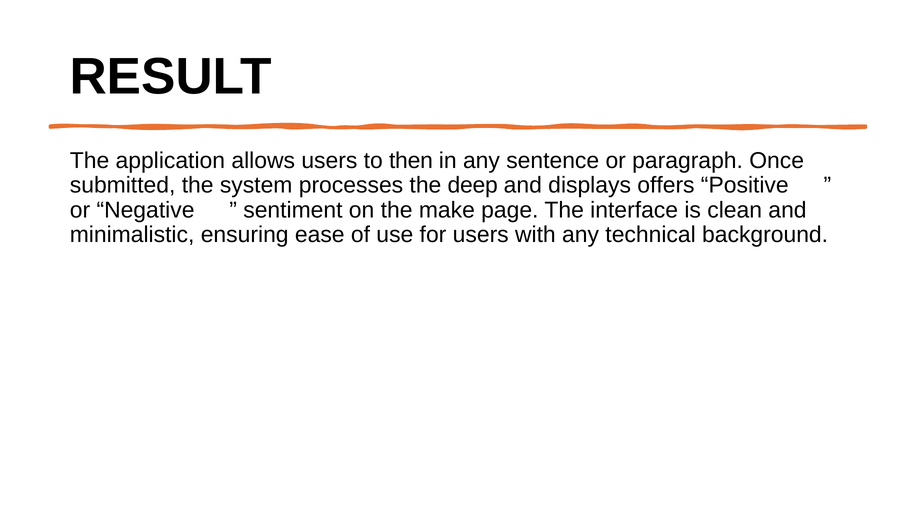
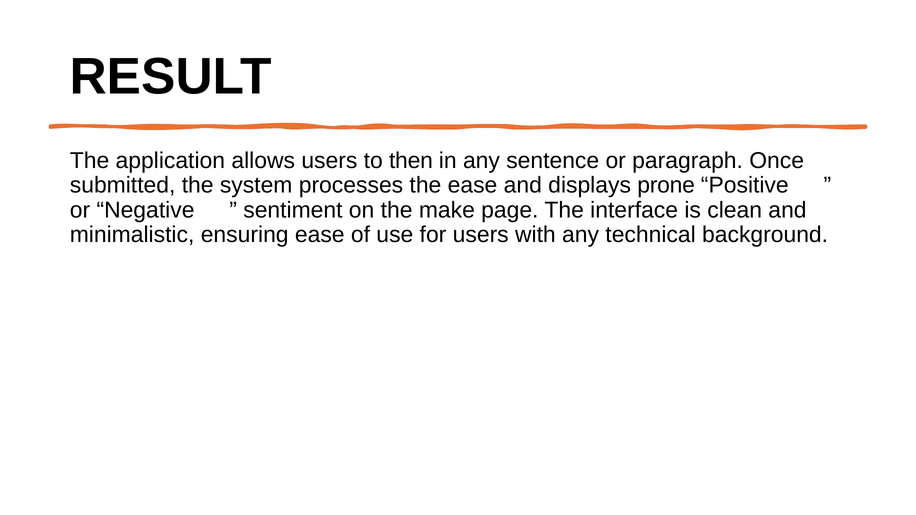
the deep: deep -> ease
offers: offers -> prone
